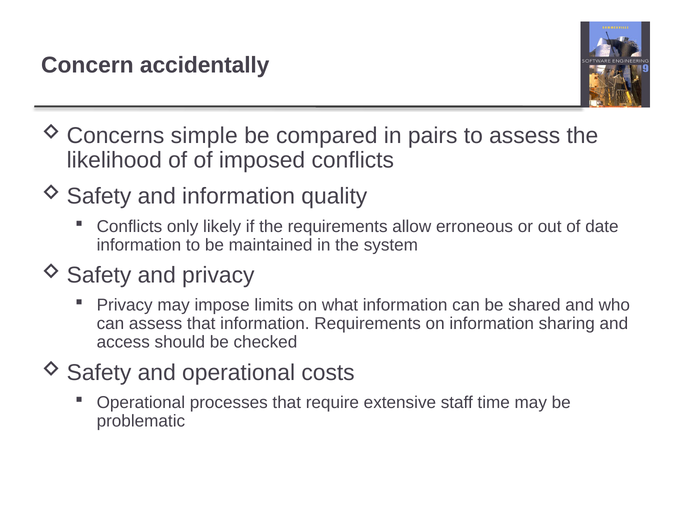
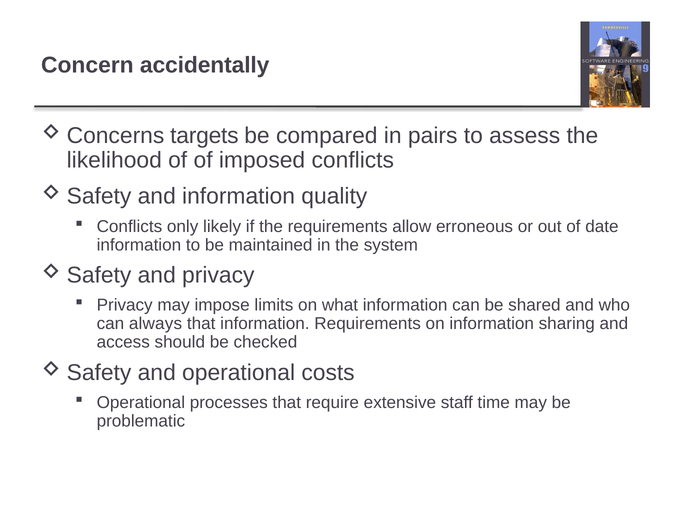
simple: simple -> targets
can assess: assess -> always
